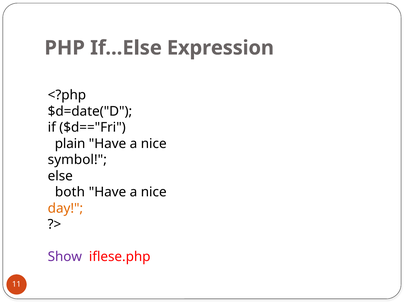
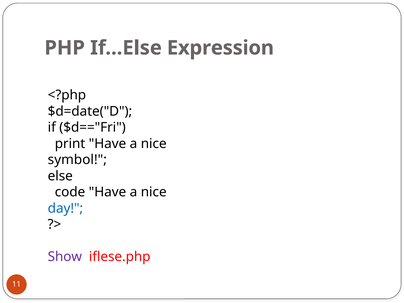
plain: plain -> print
both: both -> code
day colour: orange -> blue
